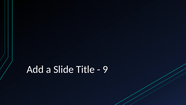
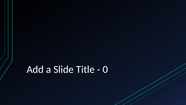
9: 9 -> 0
